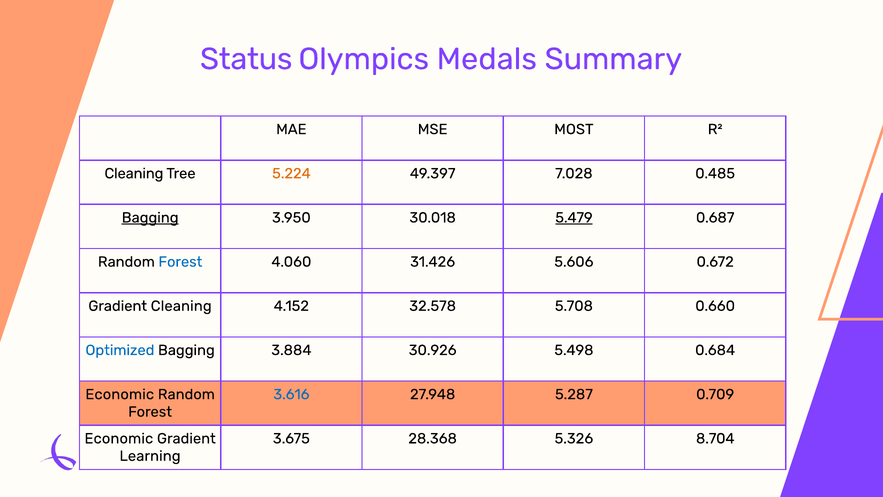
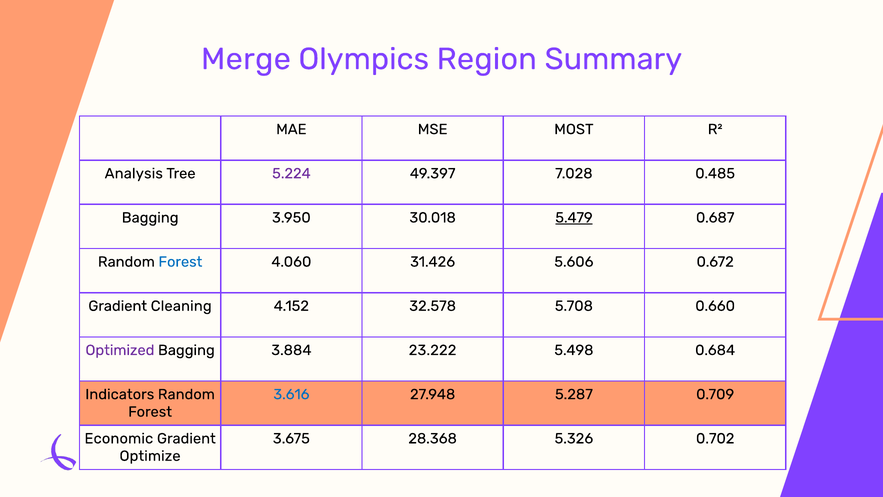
Status: Status -> Merge
Medals: Medals -> Region
Cleaning at (134, 173): Cleaning -> Analysis
5.224 colour: orange -> purple
Bagging at (150, 218) underline: present -> none
Optimized colour: blue -> purple
30.926: 30.926 -> 23.222
Economic at (120, 394): Economic -> Indicators
8.704: 8.704 -> 0.702
Learning: Learning -> Optimize
